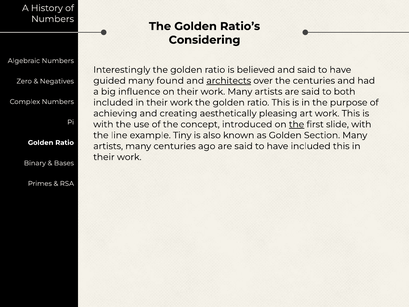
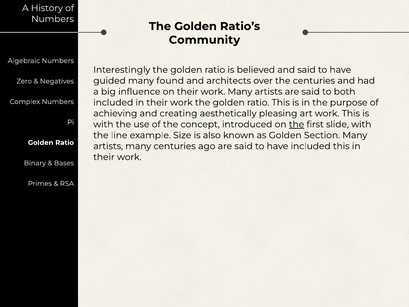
Considering: Considering -> Community
architects underline: present -> none
Tiny: Tiny -> Size
